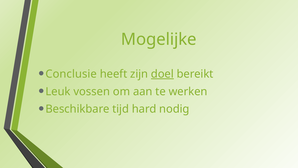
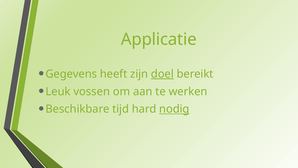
Mogelijke: Mogelijke -> Applicatie
Conclusie: Conclusie -> Gegevens
nodig underline: none -> present
